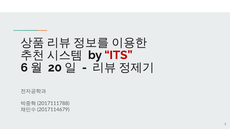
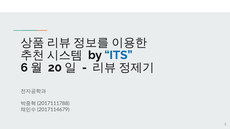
ITS colour: red -> blue
